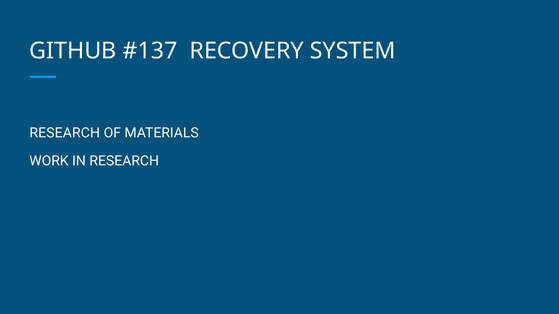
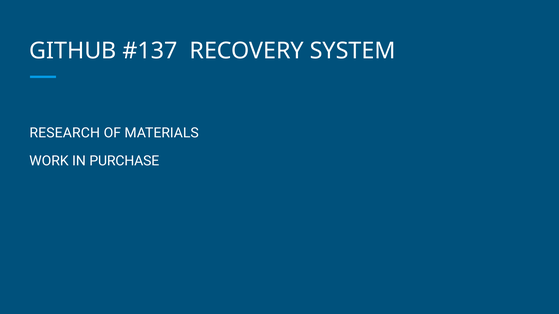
IN RESEARCH: RESEARCH -> PURCHASE
